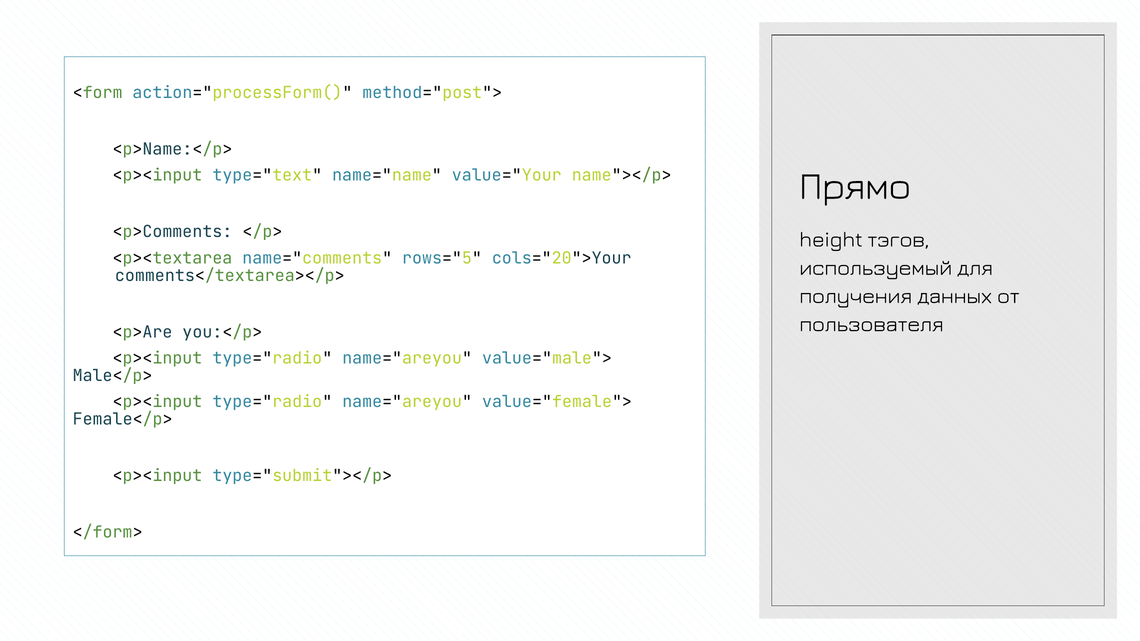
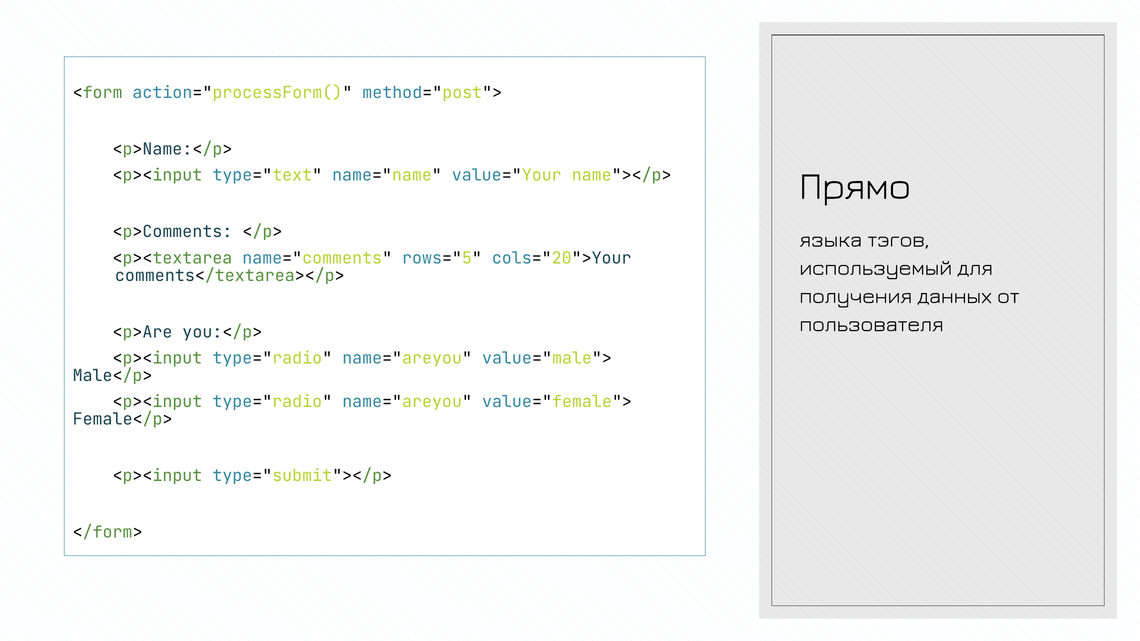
height: height -> языка
